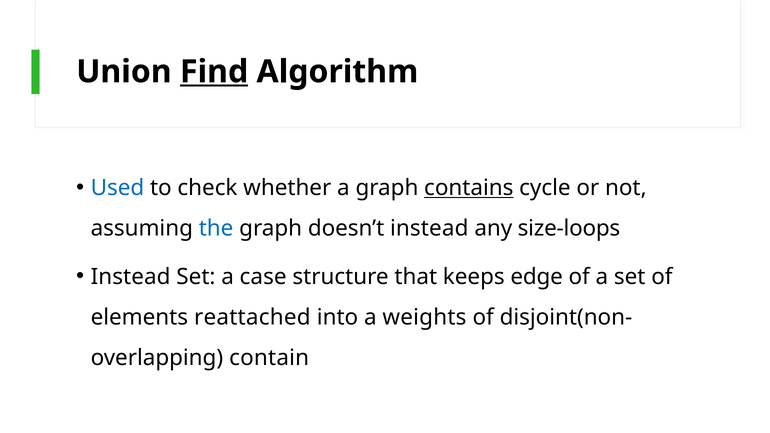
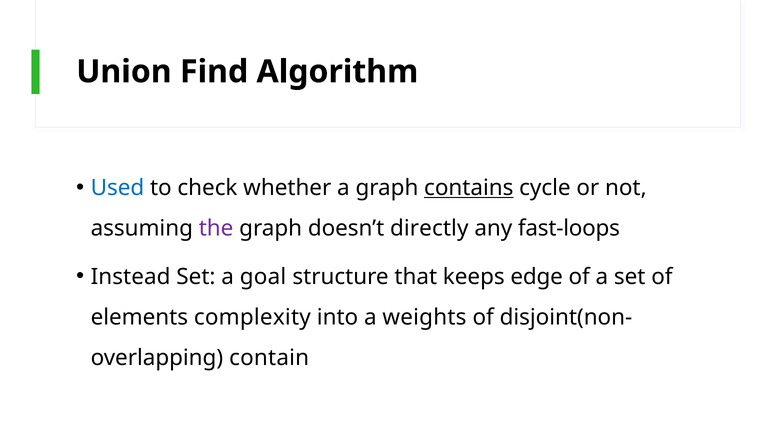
Find underline: present -> none
the colour: blue -> purple
doesn’t instead: instead -> directly
size-loops: size-loops -> fast-loops
case: case -> goal
reattached: reattached -> complexity
